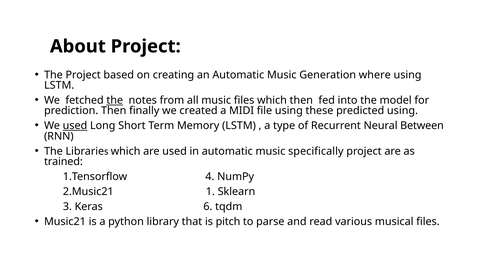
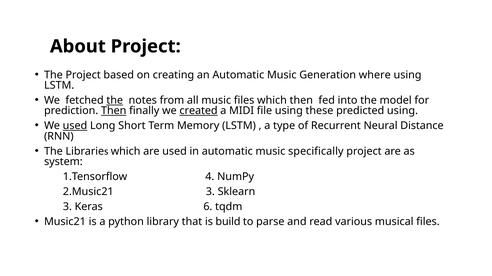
Then at (114, 111) underline: none -> present
created underline: none -> present
Between: Between -> Distance
trained: trained -> system
2.Music21 1: 1 -> 3
pitch: pitch -> build
